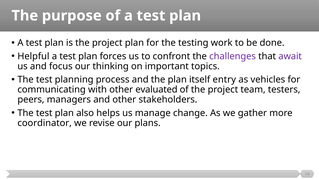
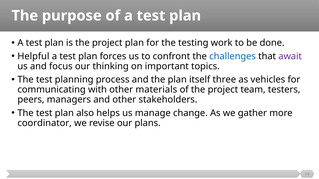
challenges colour: purple -> blue
entry: entry -> three
evaluated: evaluated -> materials
